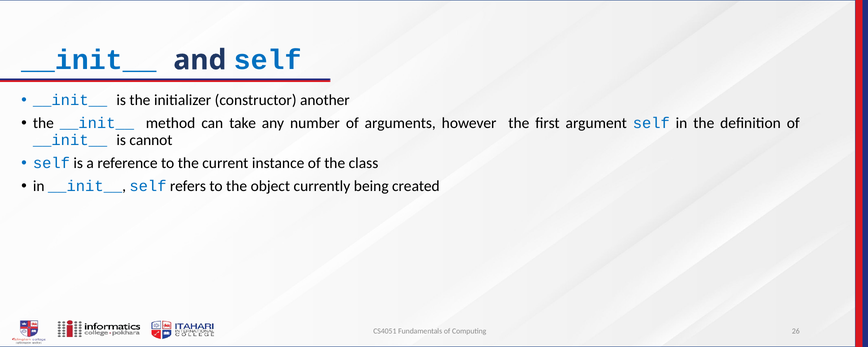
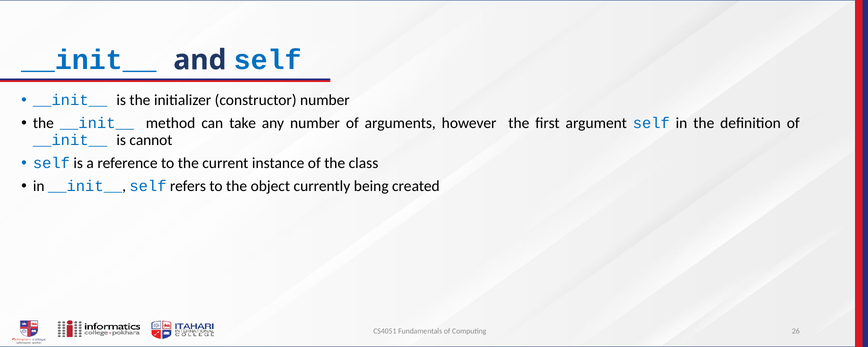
constructor another: another -> number
